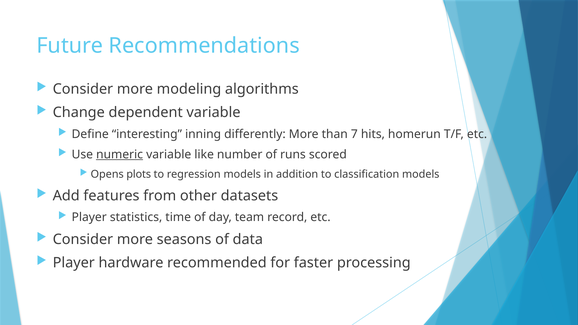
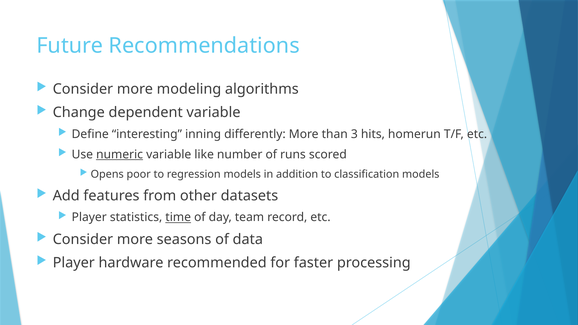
7: 7 -> 3
plots: plots -> poor
time underline: none -> present
